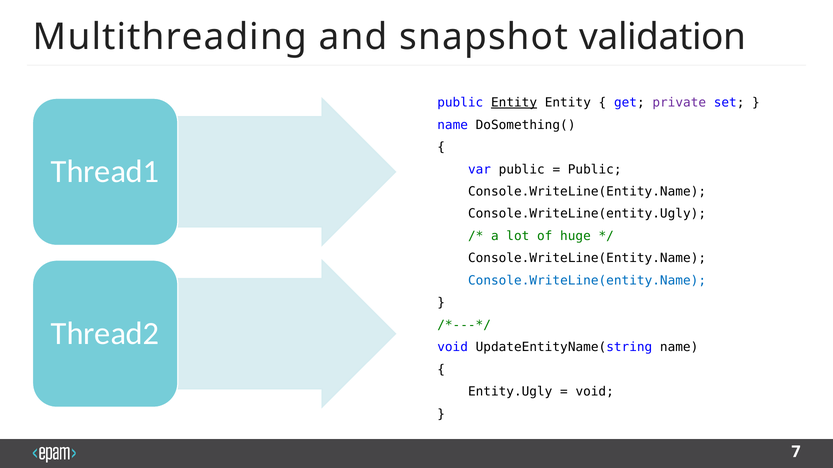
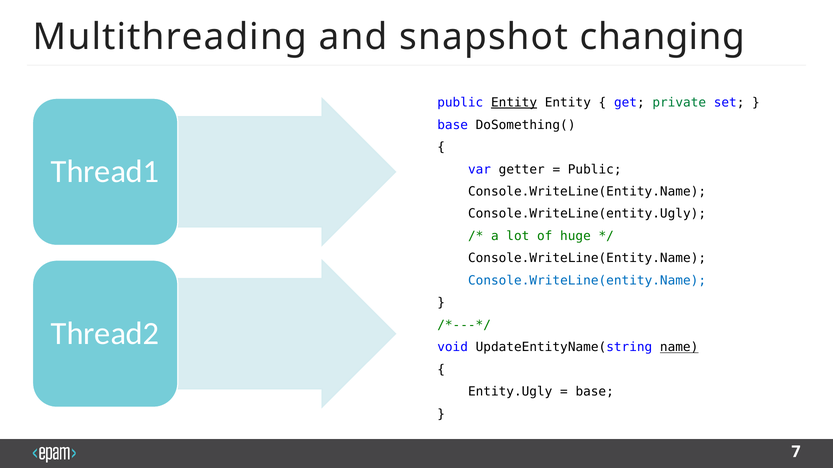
validation: validation -> changing
private colour: purple -> green
name at (453, 125): name -> base
var public: public -> getter
name at (679, 348) underline: none -> present
void at (595, 392): void -> base
